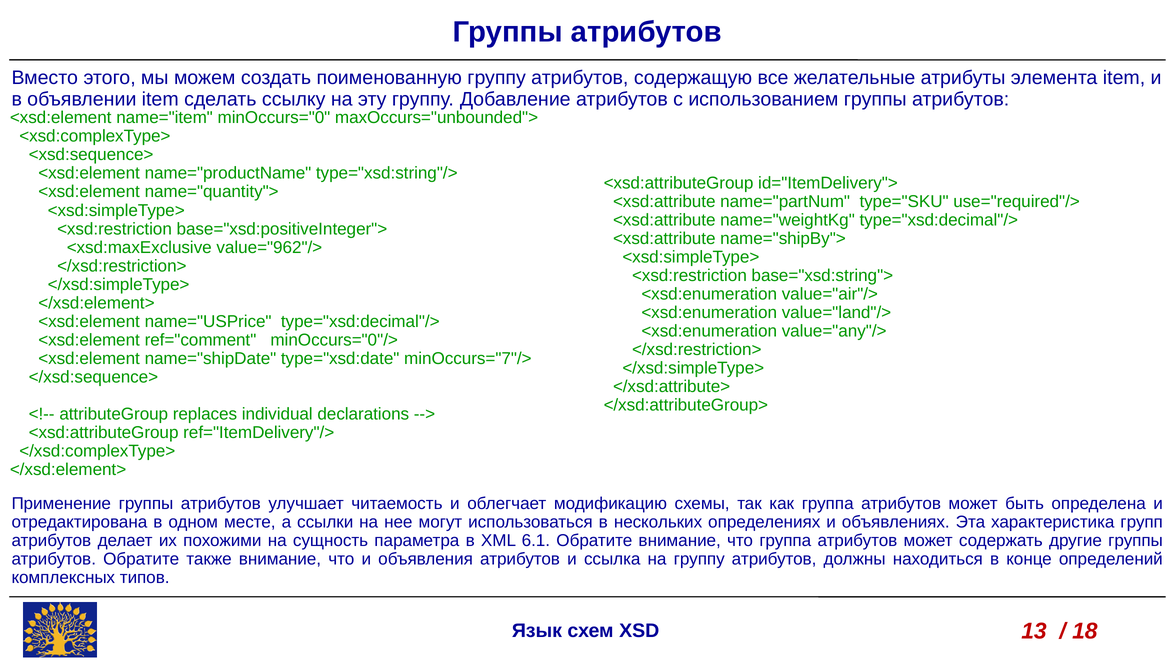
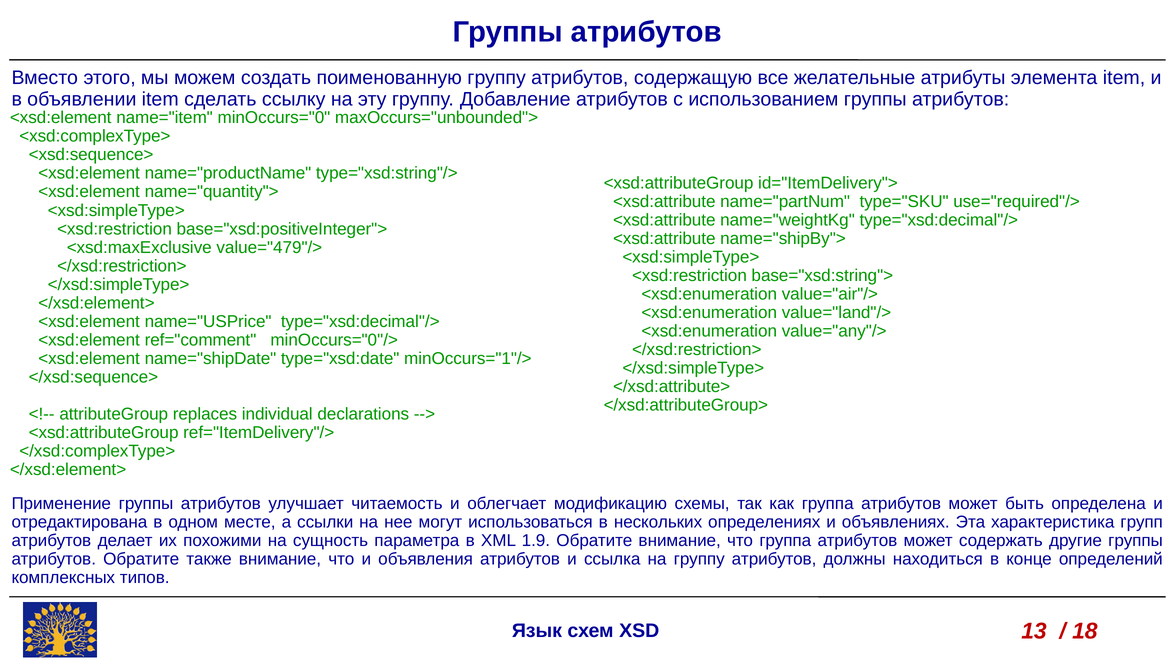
value="962"/>: value="962"/> -> value="479"/>
minOccurs="7"/>: minOccurs="7"/> -> minOccurs="1"/>
6.1: 6.1 -> 1.9
